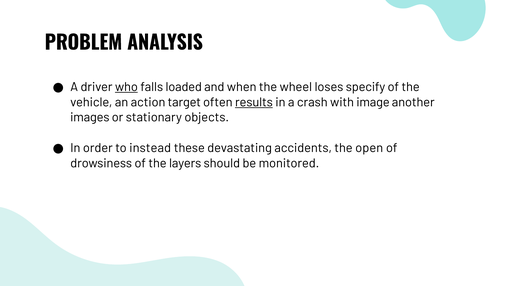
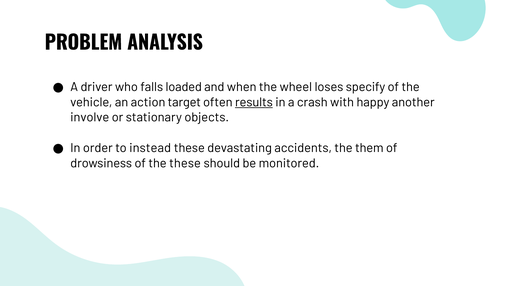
who underline: present -> none
image: image -> happy
images: images -> involve
open: open -> them
the layers: layers -> these
